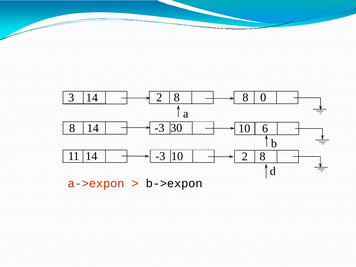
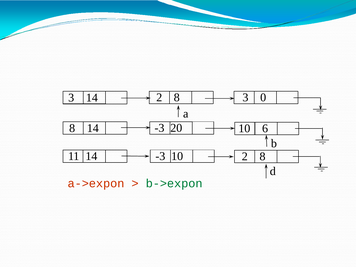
8 8: 8 -> 3
30: 30 -> 20
b->expon colour: black -> green
